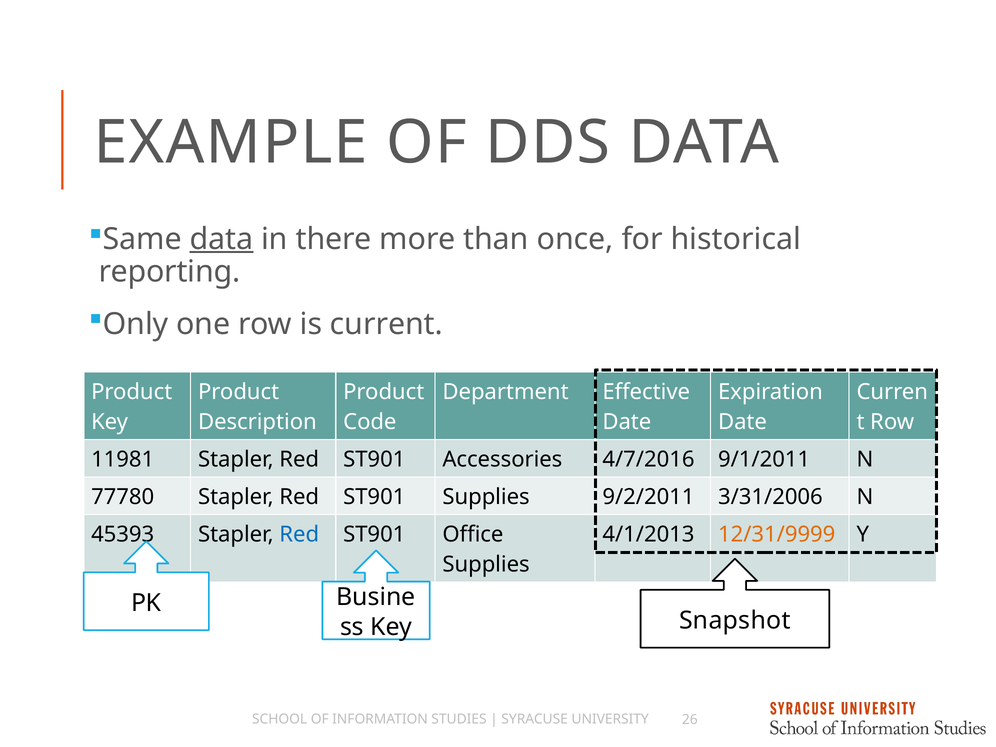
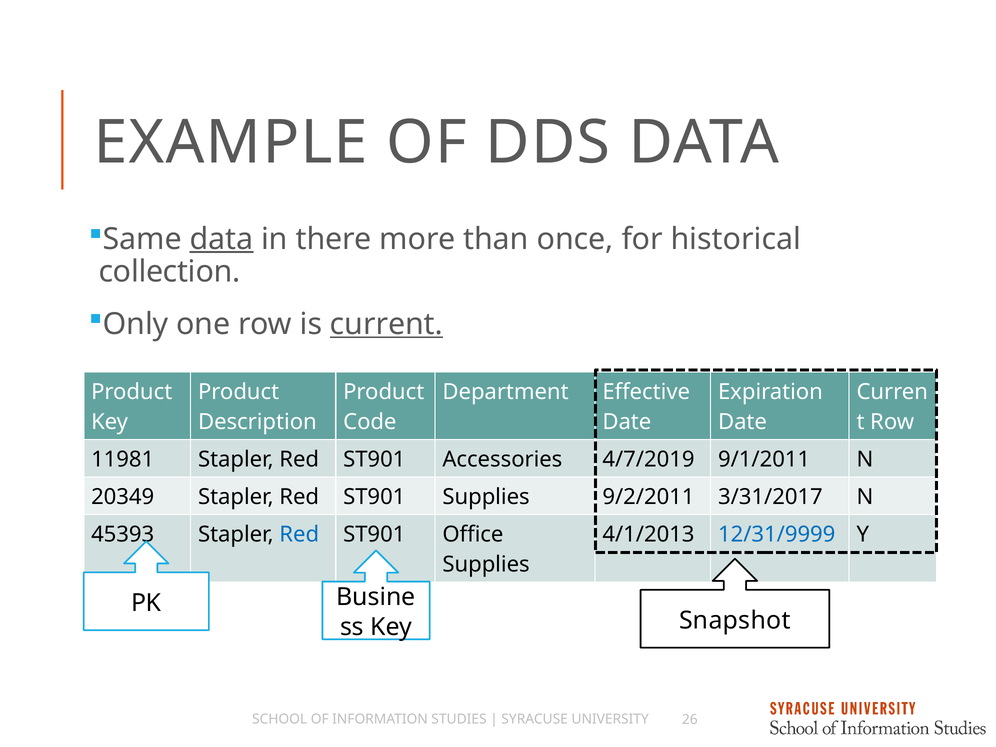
reporting: reporting -> collection
current underline: none -> present
4/7/2016: 4/7/2016 -> 4/7/2019
77780: 77780 -> 20349
3/31/2006: 3/31/2006 -> 3/31/2017
12/31/9999 colour: orange -> blue
